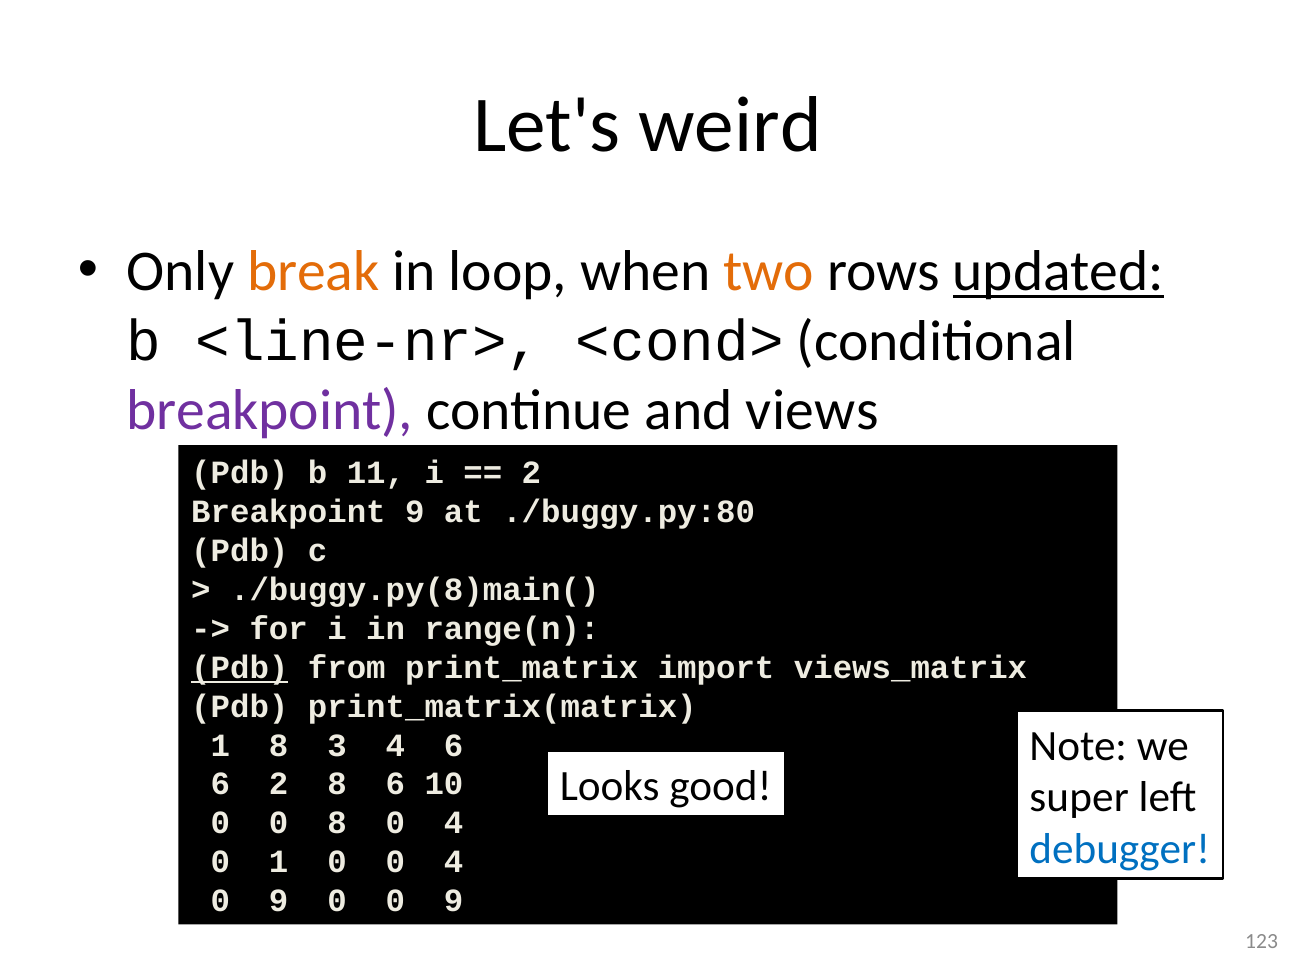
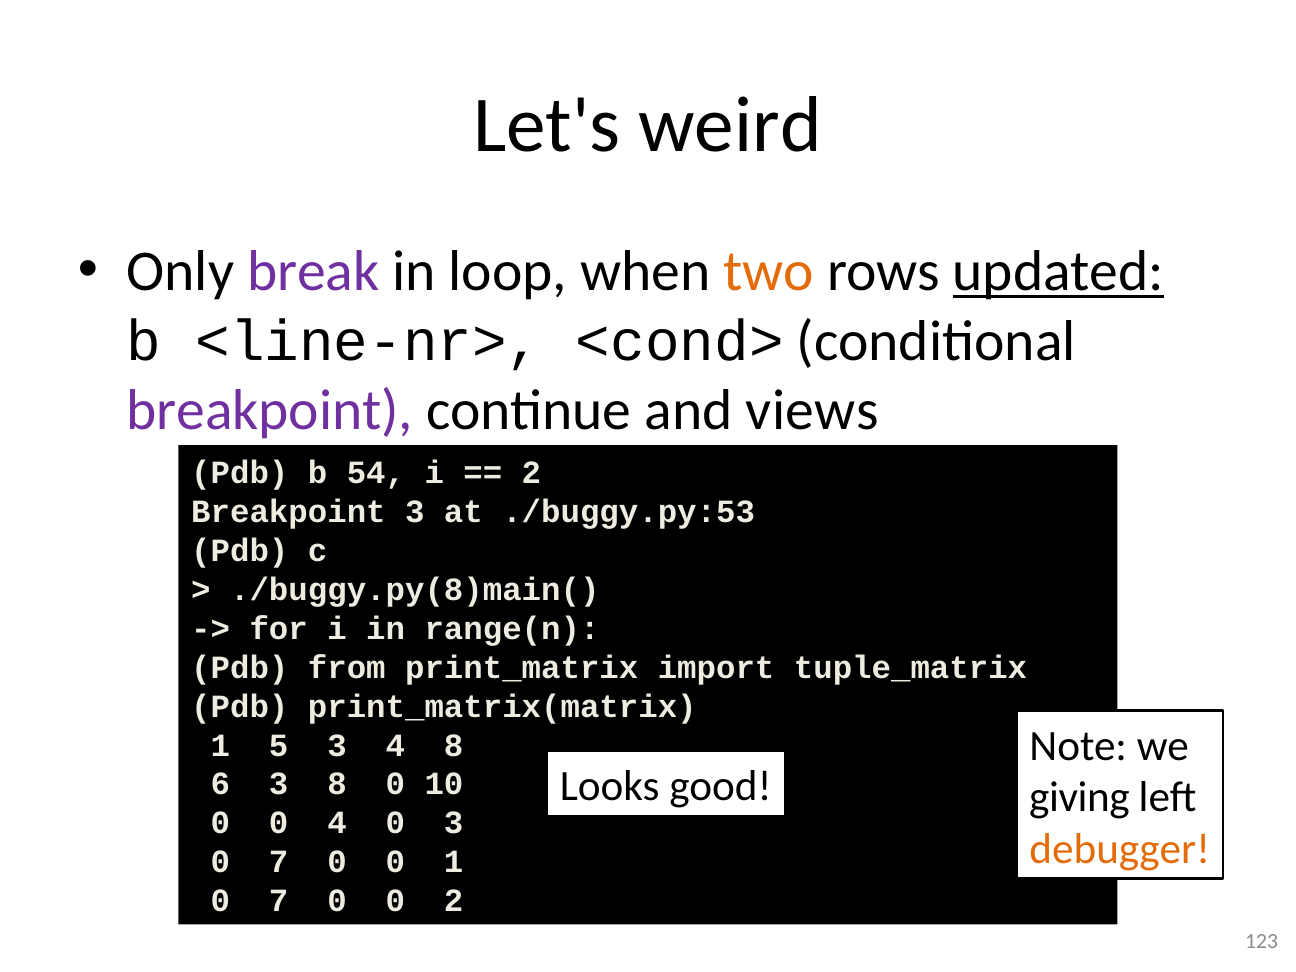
break colour: orange -> purple
11: 11 -> 54
Breakpoint 9: 9 -> 3
./buggy.py:80: ./buggy.py:80 -> ./buggy.py:53
Pdb at (240, 668) underline: present -> none
views_matrix: views_matrix -> tuple_matrix
1 8: 8 -> 5
4 6: 6 -> 8
6 2: 2 -> 3
8 6: 6 -> 0
super: super -> giving
0 8: 8 -> 4
4 at (454, 823): 4 -> 3
debugger colour: blue -> orange
1 at (279, 862): 1 -> 7
0 0 4: 4 -> 1
9 at (279, 901): 9 -> 7
0 0 9: 9 -> 2
